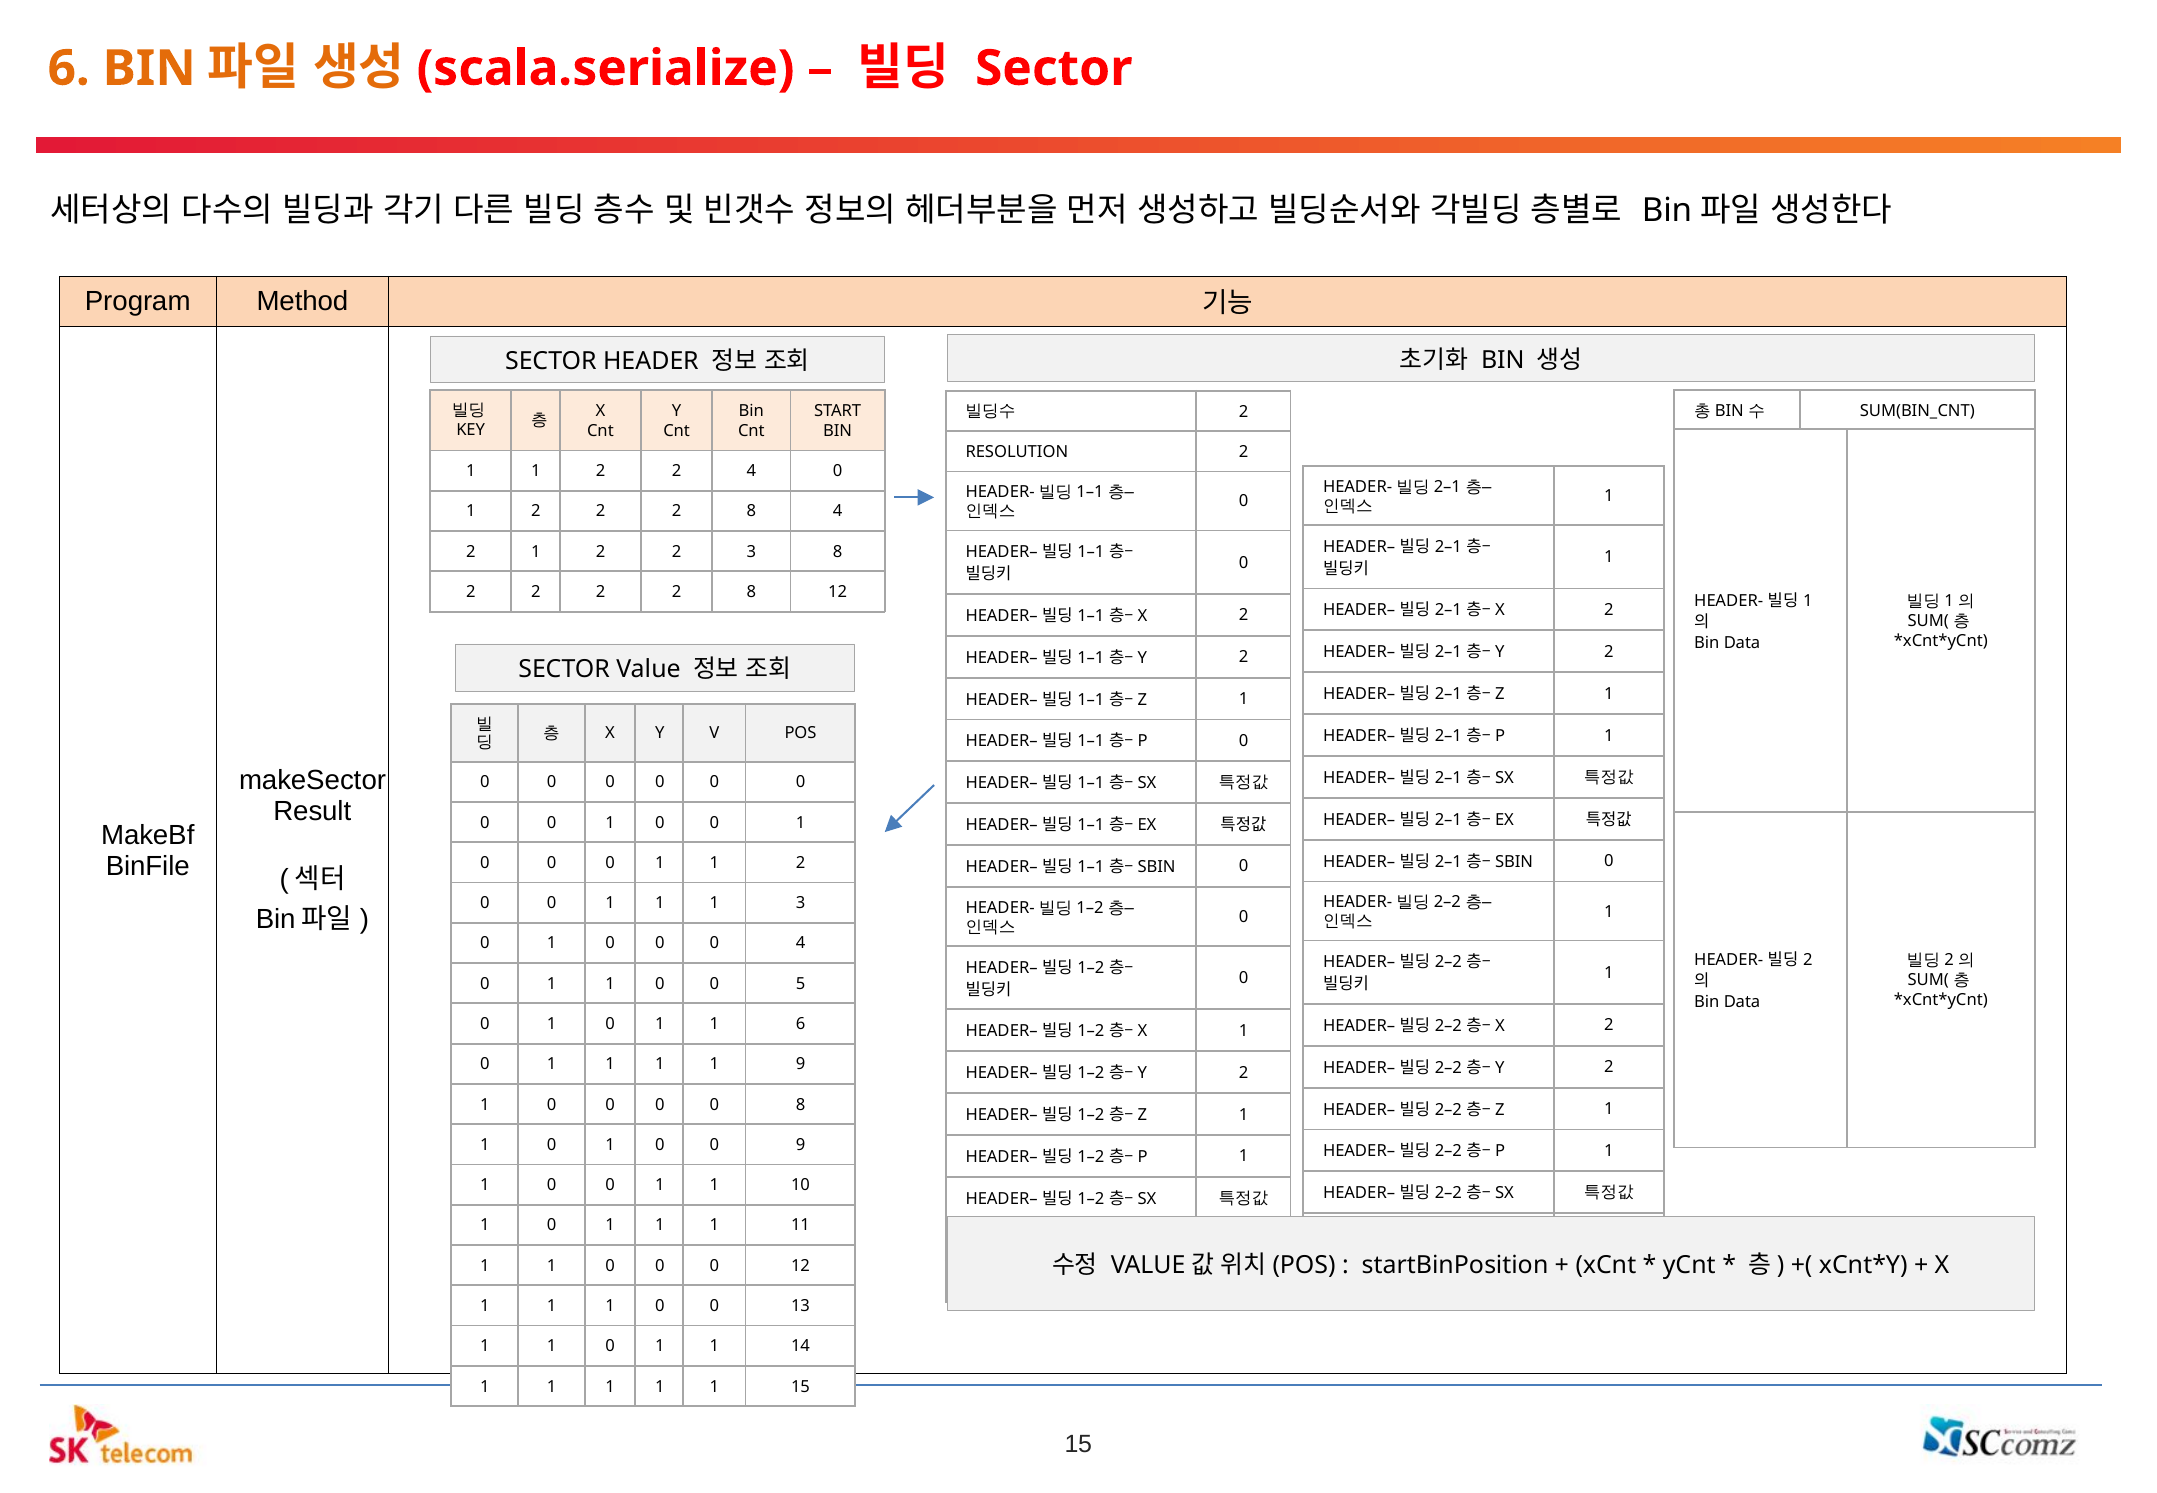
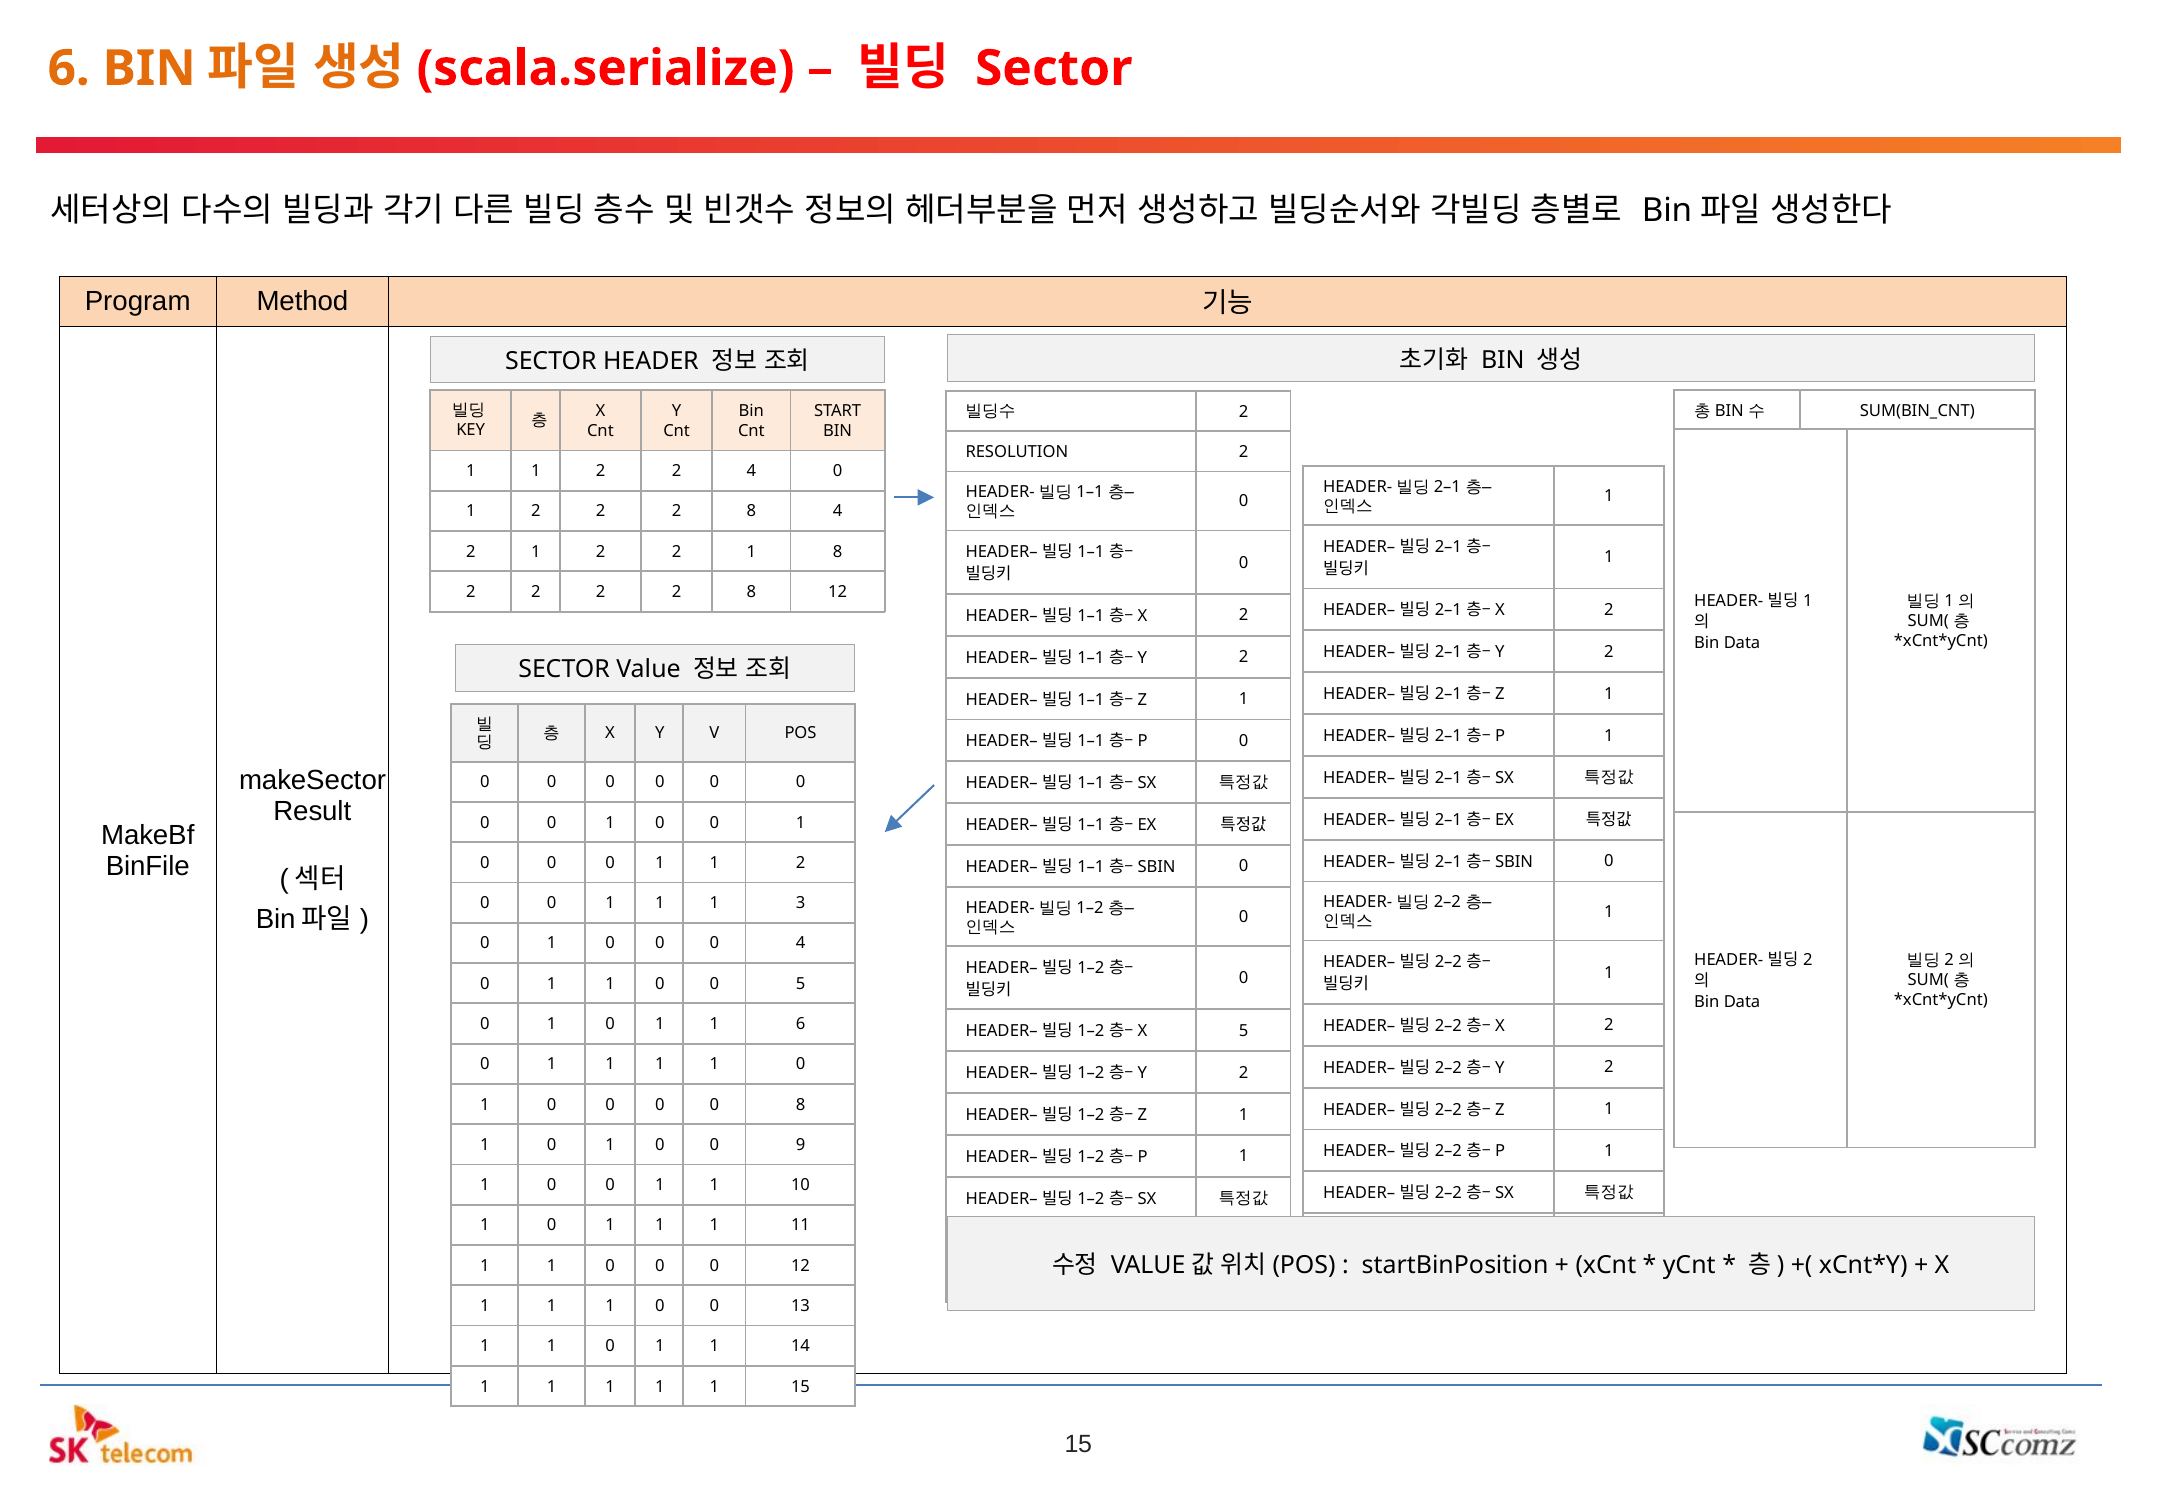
2 2 3: 3 -> 1
X 1: 1 -> 5
9 at (801, 1065): 9 -> 0
